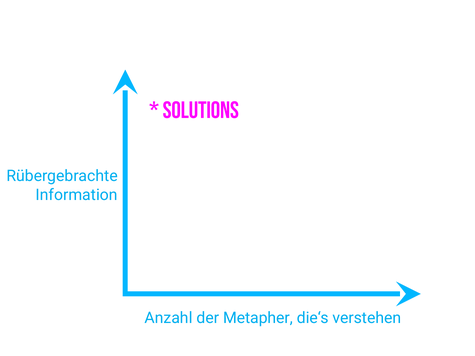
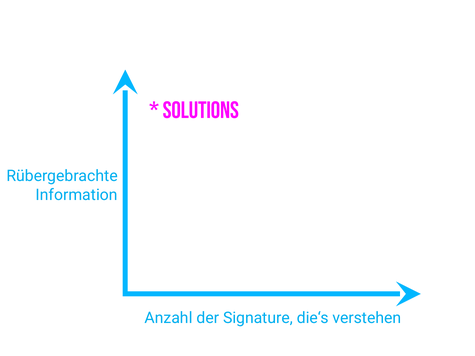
Metapher: Metapher -> Signature
